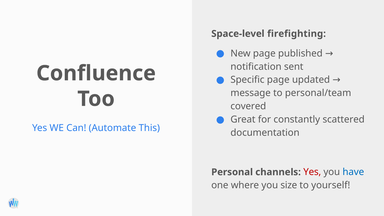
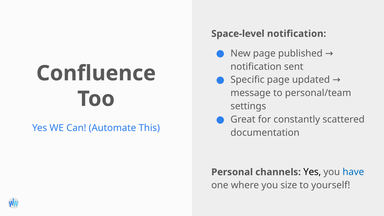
Space-level firefighting: firefighting -> notification
covered: covered -> settings
Yes at (312, 172) colour: red -> black
